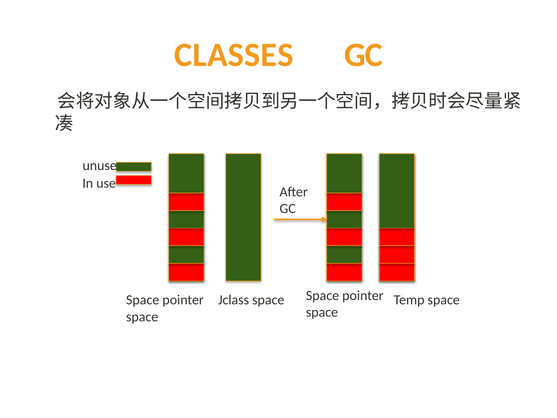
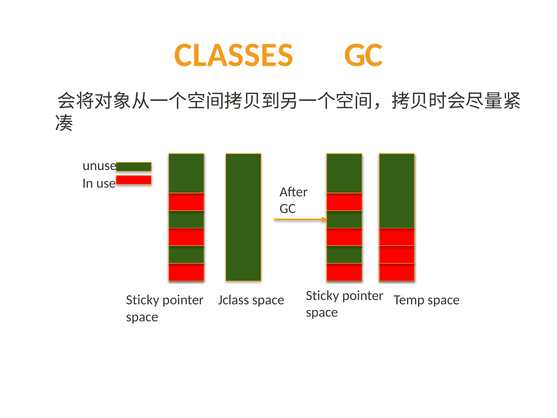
Space at (323, 295): Space -> Sticky
Space at (143, 300): Space -> Sticky
